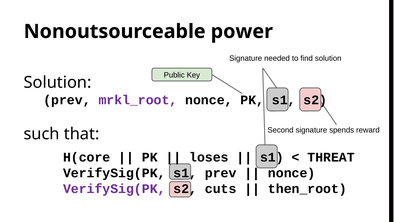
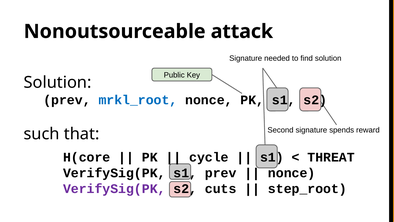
power: power -> attack
mrkl_root colour: purple -> blue
loses: loses -> cycle
then_root: then_root -> step_root
